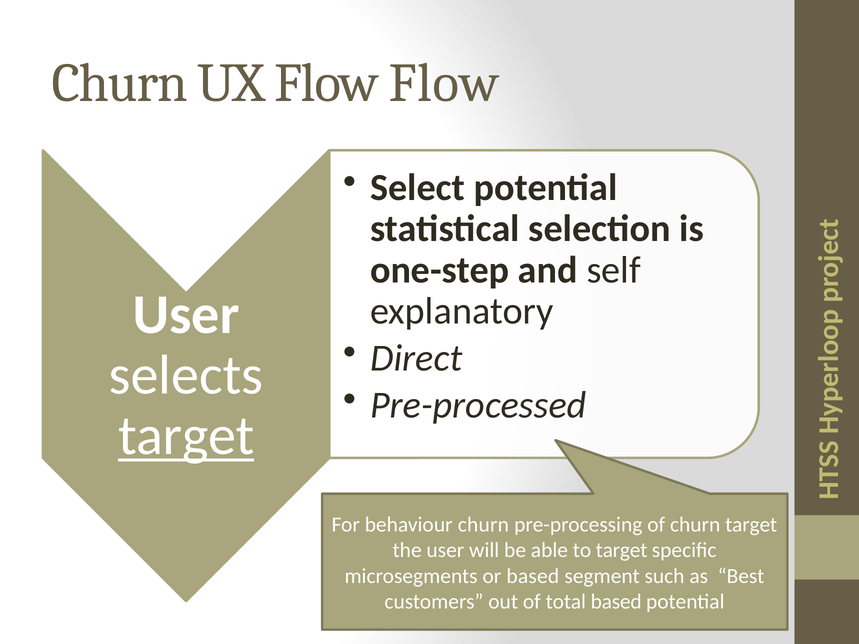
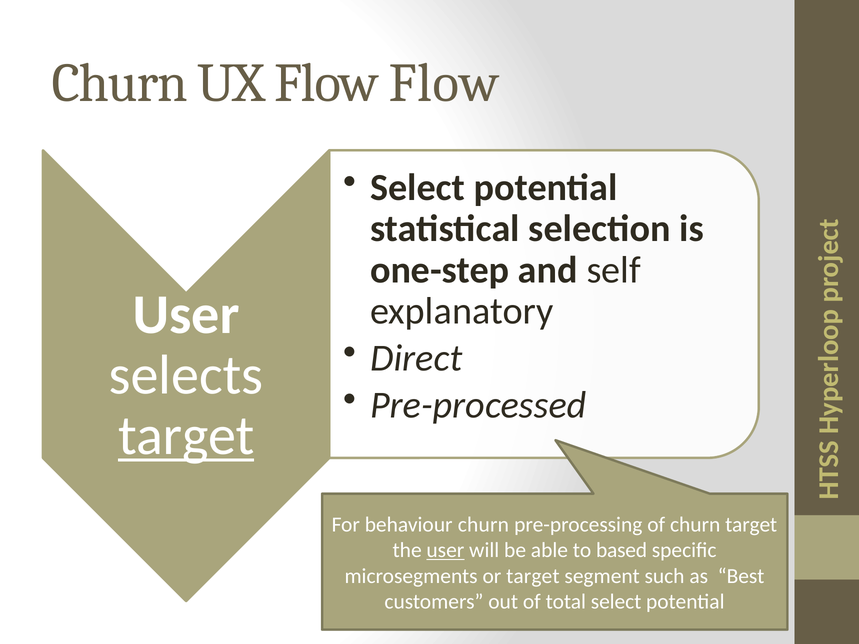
user at (445, 551) underline: none -> present
to target: target -> based
or based: based -> target
total based: based -> select
